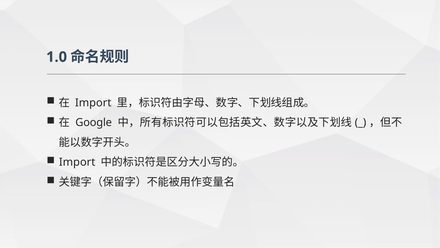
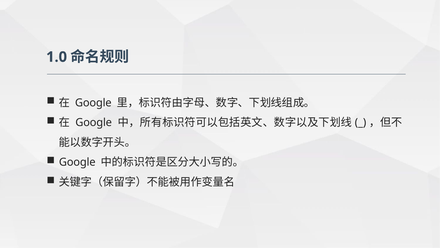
Import at (93, 103): Import -> Google
Import at (77, 162): Import -> Google
